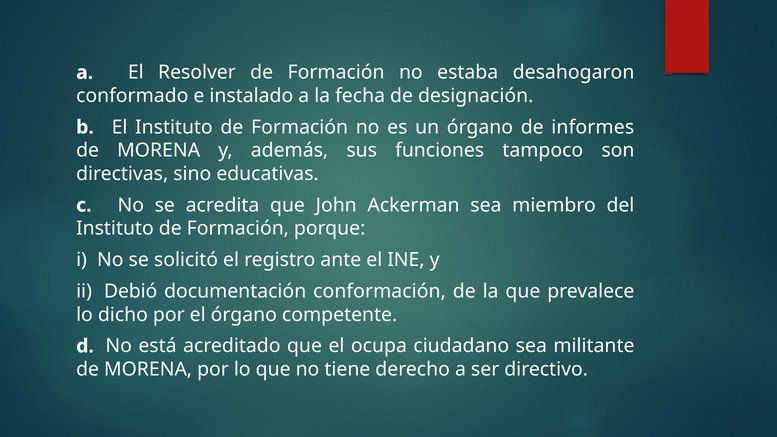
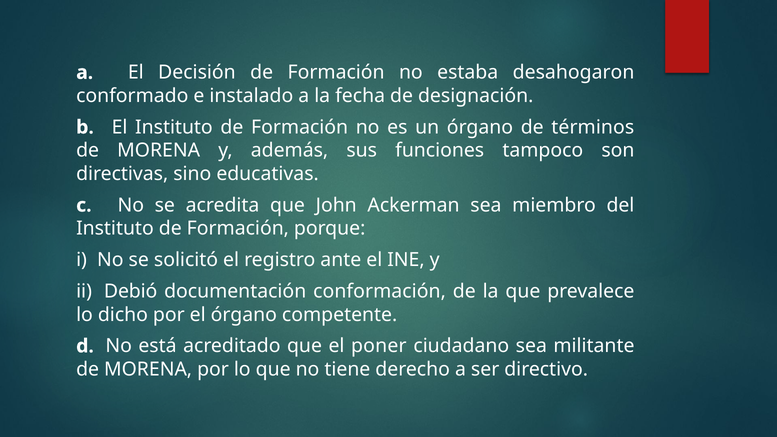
Resolver: Resolver -> Decisión
informes: informes -> términos
ocupa: ocupa -> poner
